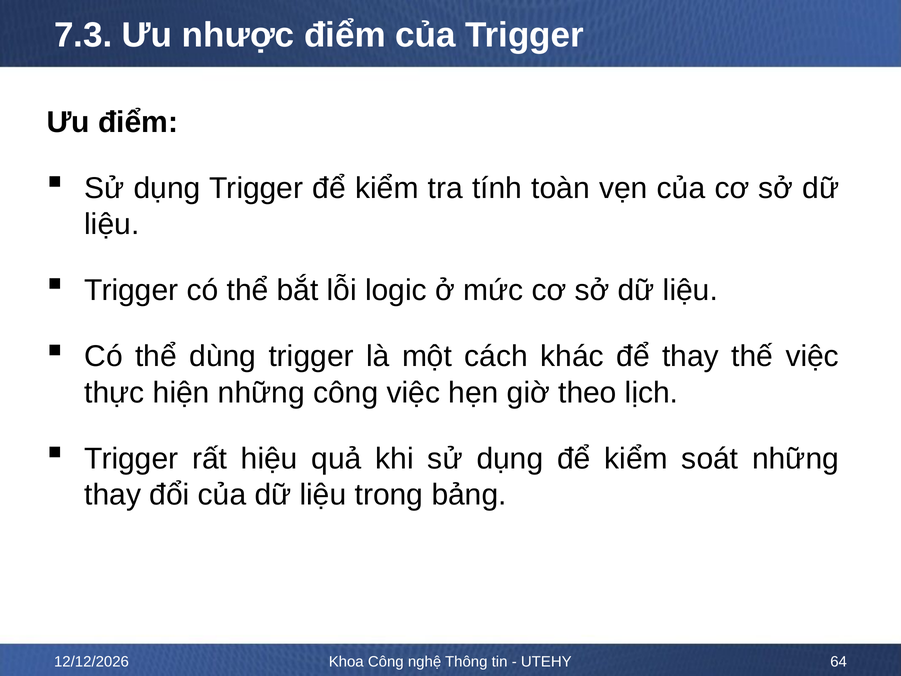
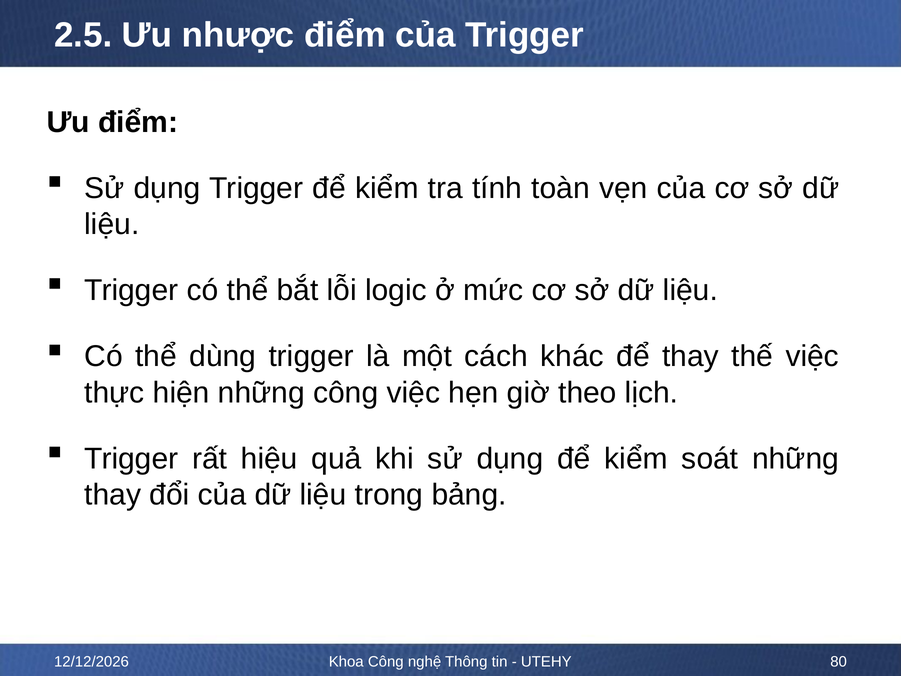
7.3: 7.3 -> 2.5
64: 64 -> 80
